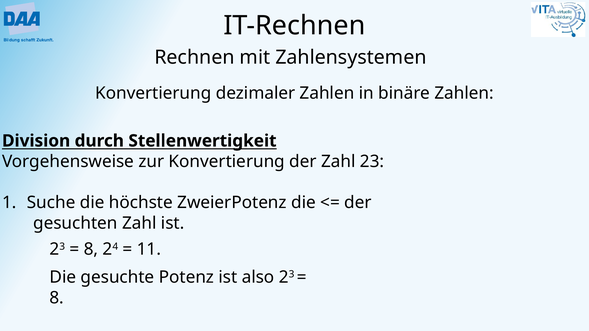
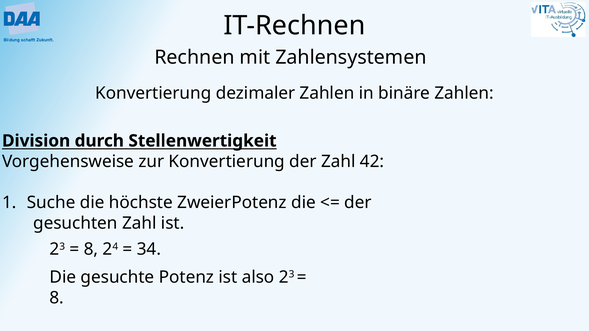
Zahl 23: 23 -> 42
11: 11 -> 34
